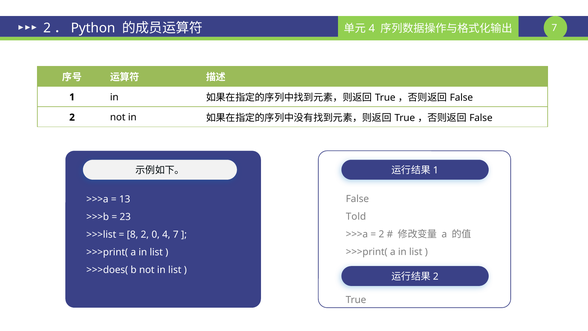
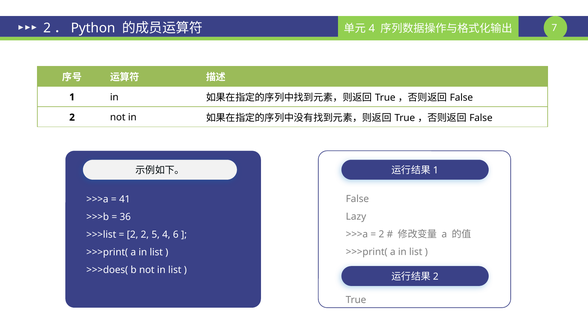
13: 13 -> 41
Told: Told -> Lazy
23: 23 -> 36
8 at (133, 234): 8 -> 2
0: 0 -> 5
4 7: 7 -> 6
